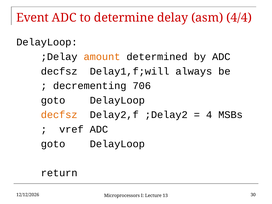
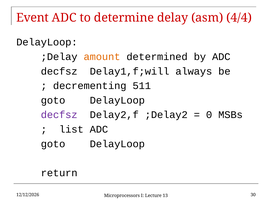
706: 706 -> 511
decfsz at (59, 115) colour: orange -> purple
4: 4 -> 0
vref: vref -> list
